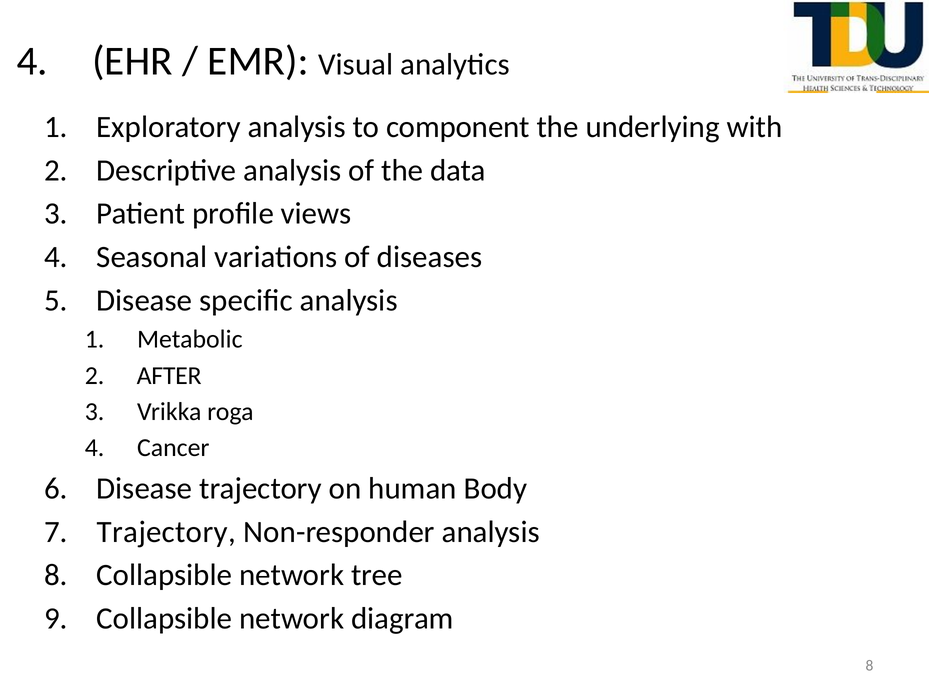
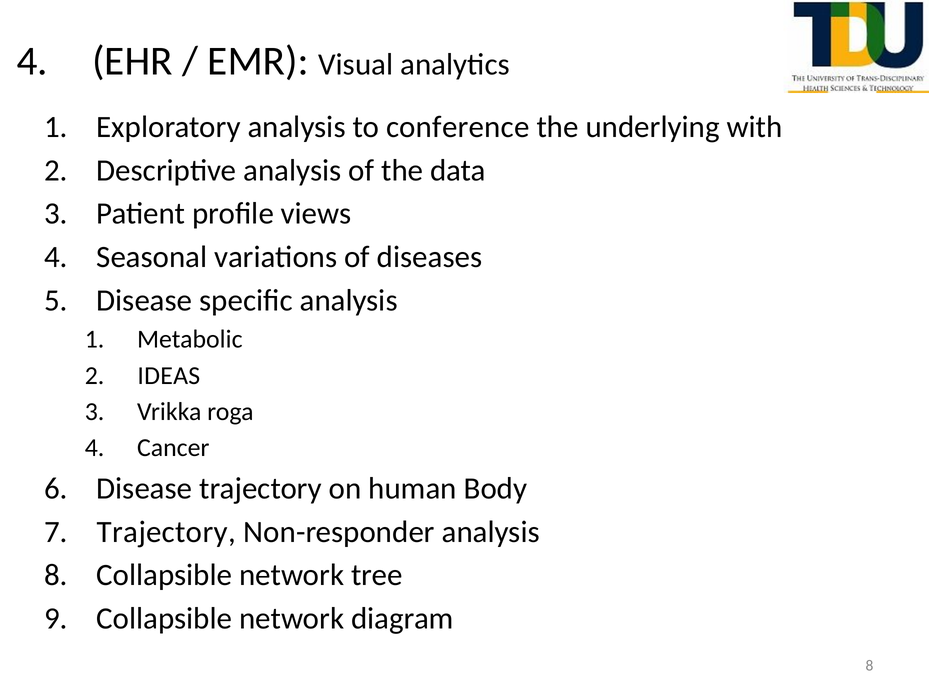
component: component -> conference
AFTER: AFTER -> IDEAS
